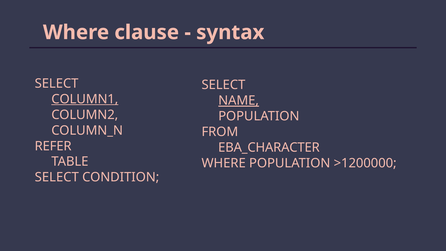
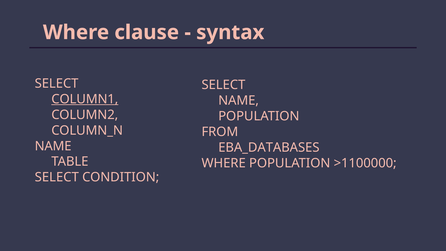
NAME at (239, 101) underline: present -> none
REFER at (53, 146): REFER -> NAME
EBA_CHARACTER: EBA_CHARACTER -> EBA_DATABASES
>1200000: >1200000 -> >1100000
